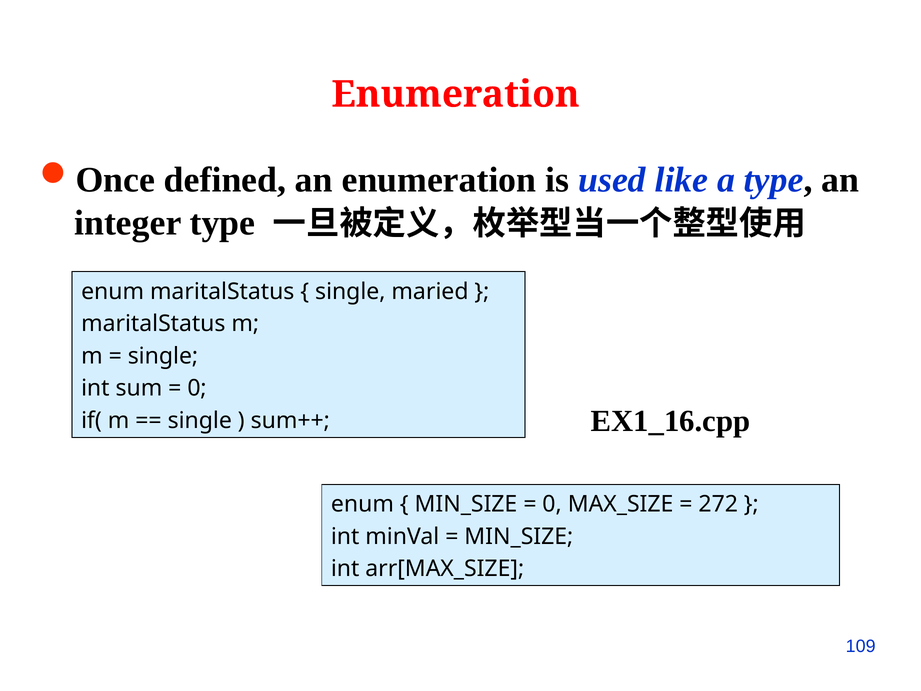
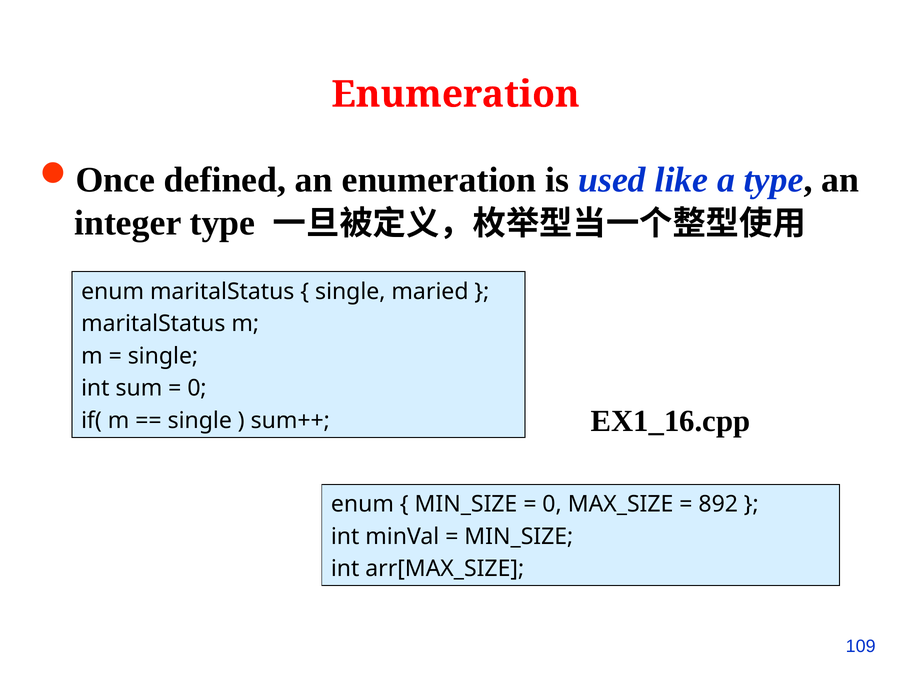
272: 272 -> 892
